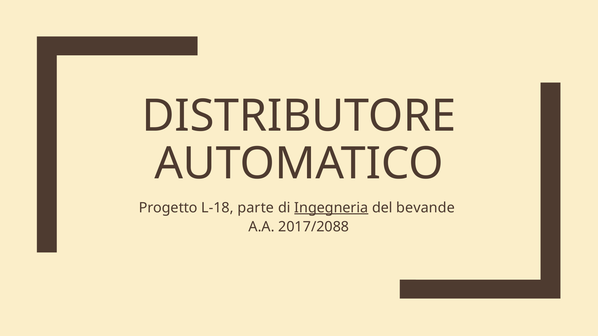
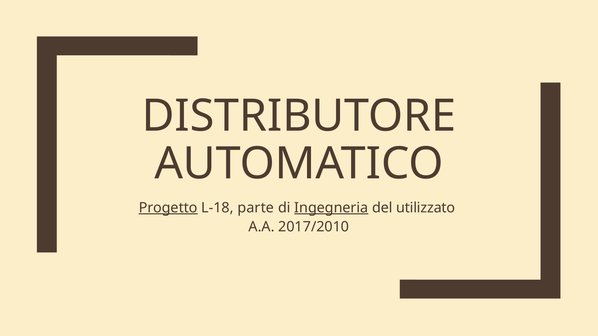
Progetto underline: none -> present
bevande: bevande -> utilizzato
2017/2088: 2017/2088 -> 2017/2010
